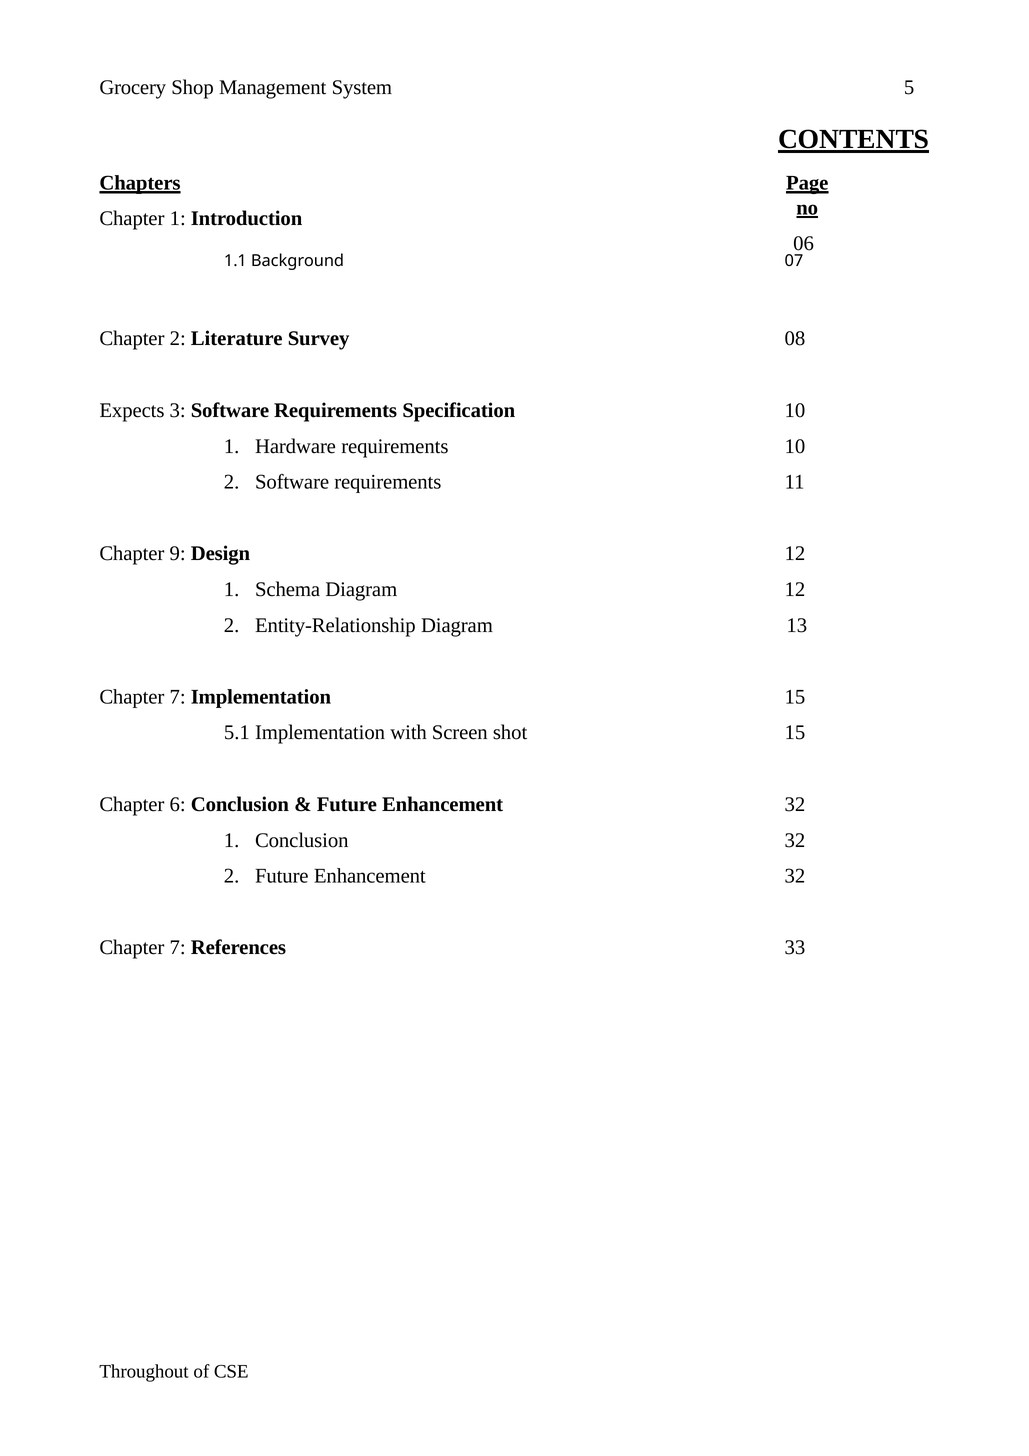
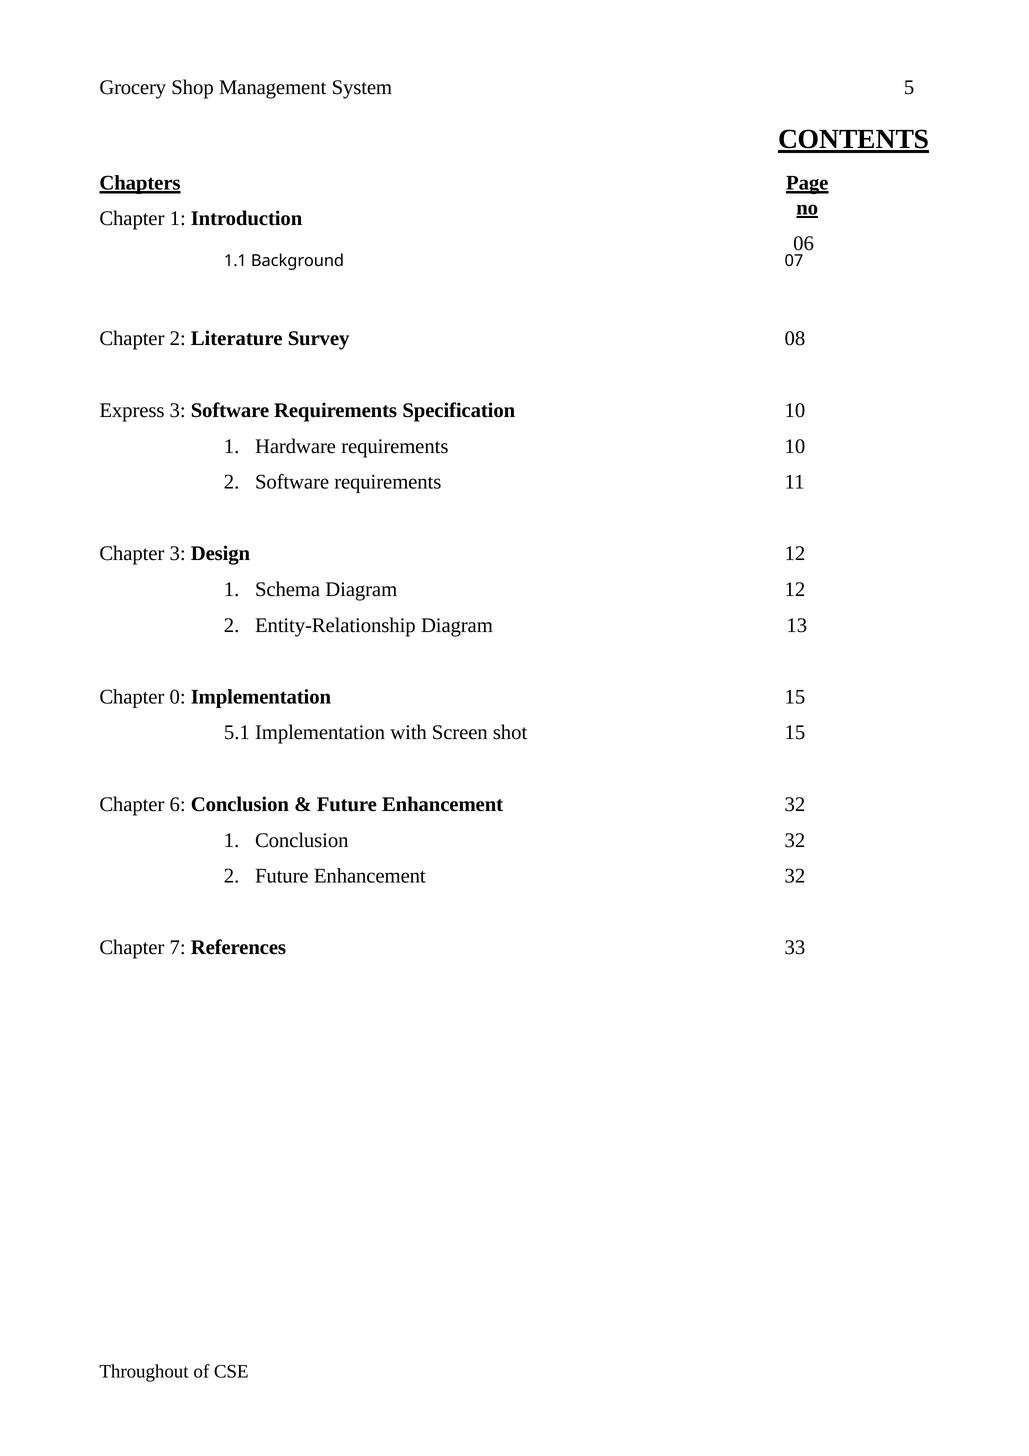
Expects: Expects -> Express
Chapter 9: 9 -> 3
7 at (178, 697): 7 -> 0
